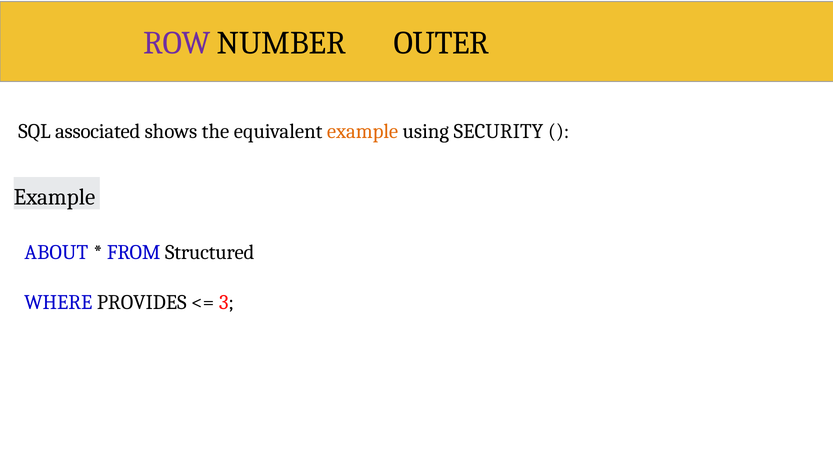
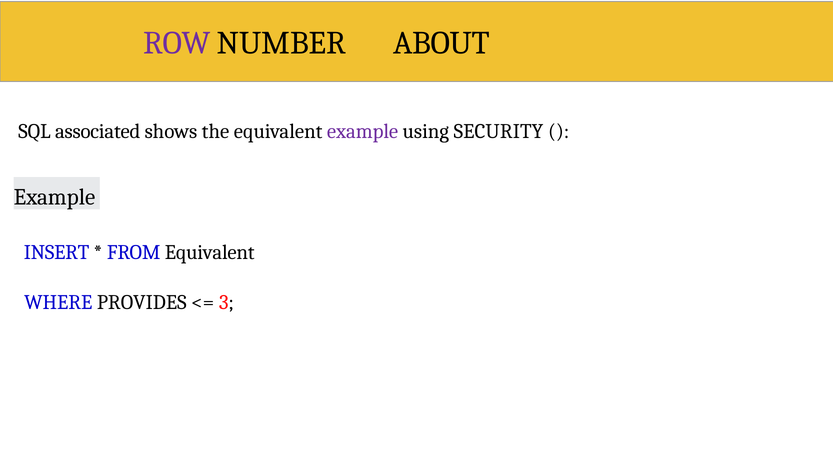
OUTER: OUTER -> ABOUT
example at (363, 131) colour: orange -> purple
ABOUT: ABOUT -> INSERT
FROM Structured: Structured -> Equivalent
